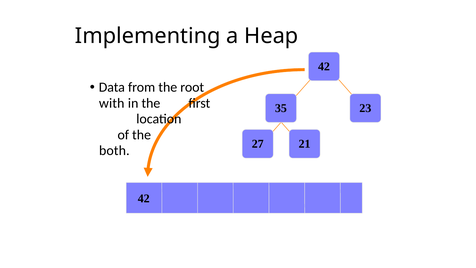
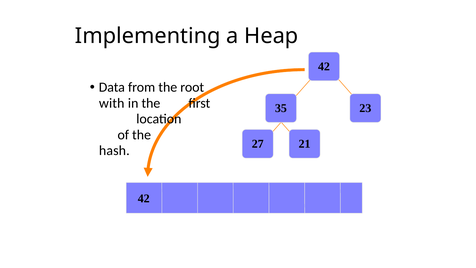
both: both -> hash
